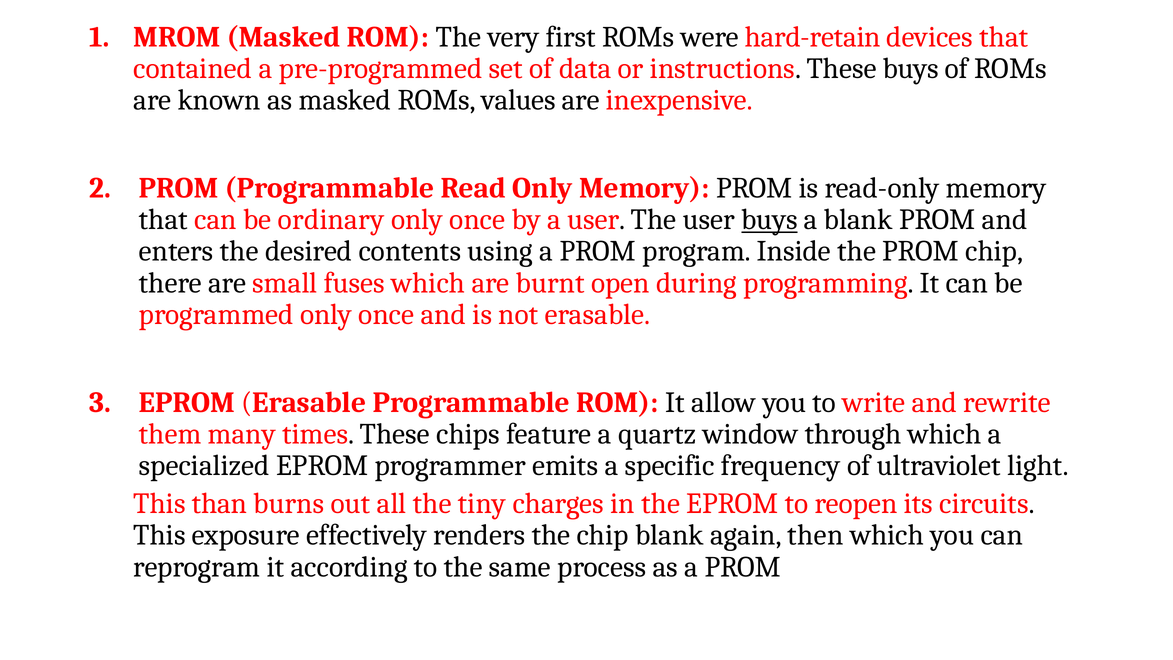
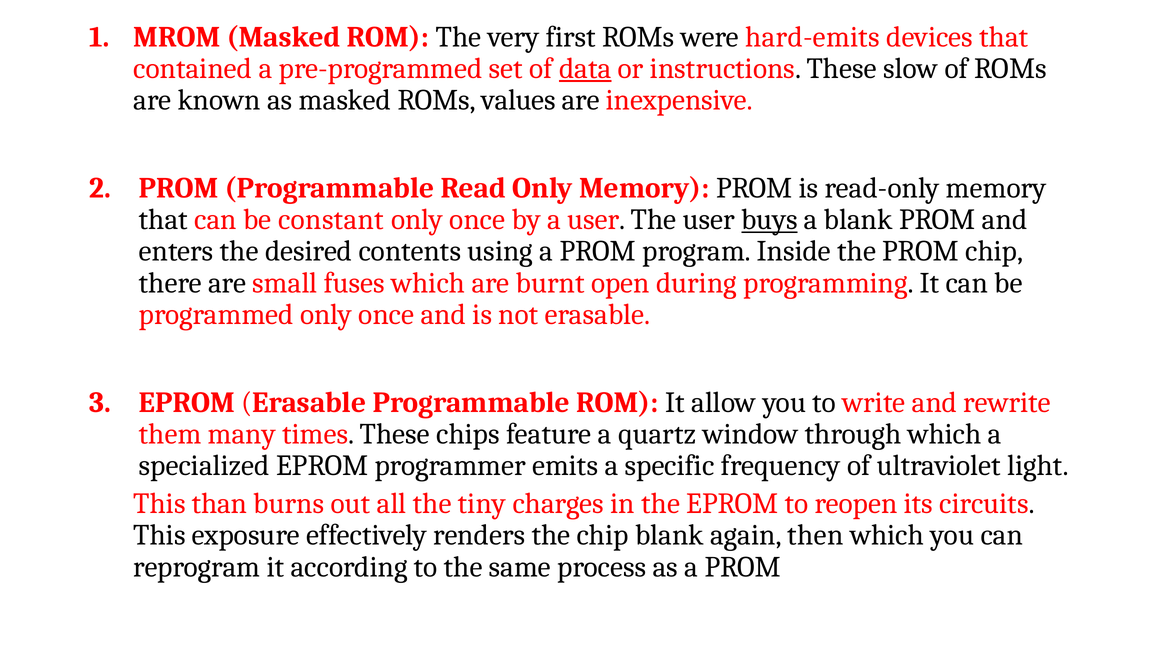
hard-retain: hard-retain -> hard-emits
data underline: none -> present
These buys: buys -> slow
ordinary: ordinary -> constant
